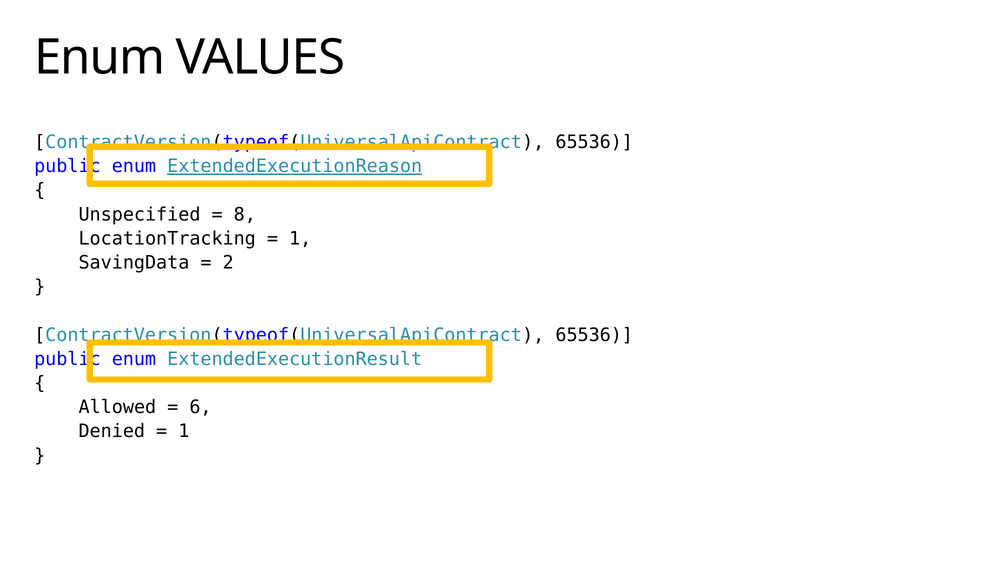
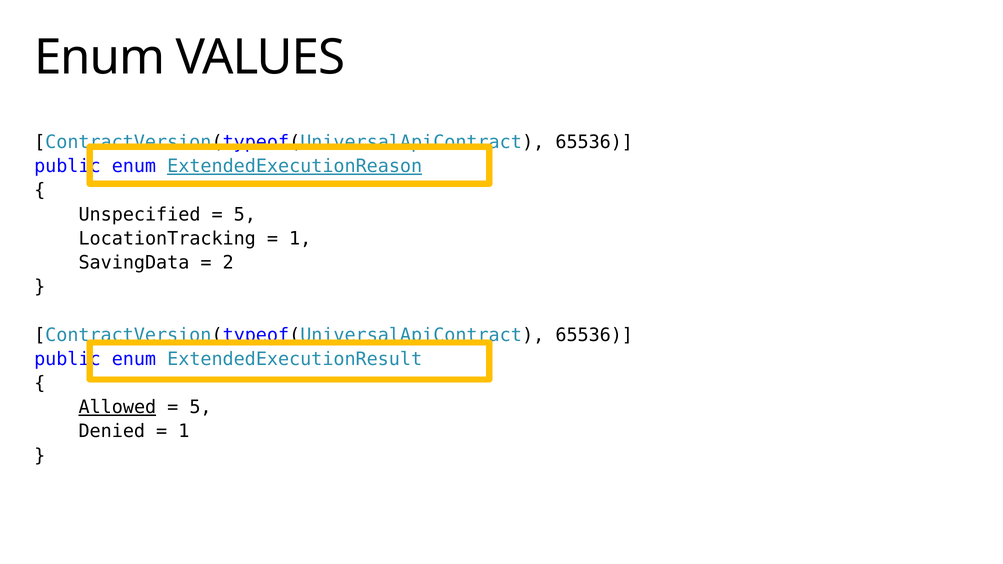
8 at (245, 215): 8 -> 5
Allowed underline: none -> present
6 at (200, 407): 6 -> 5
